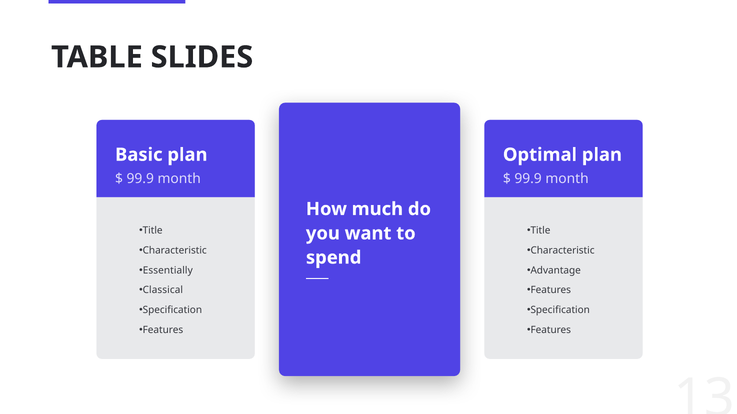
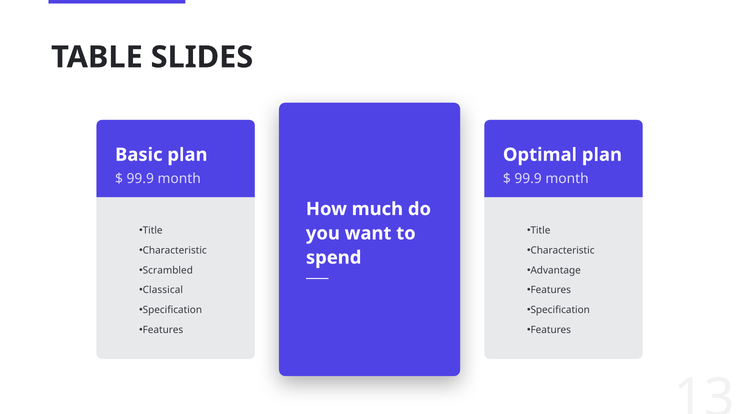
Essentially: Essentially -> Scrambled
